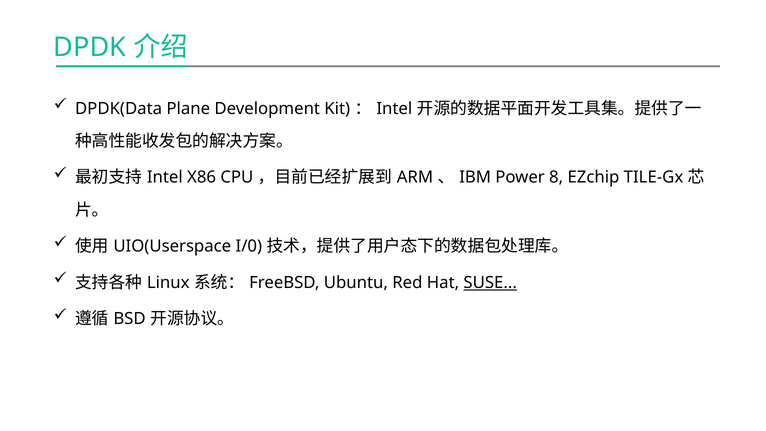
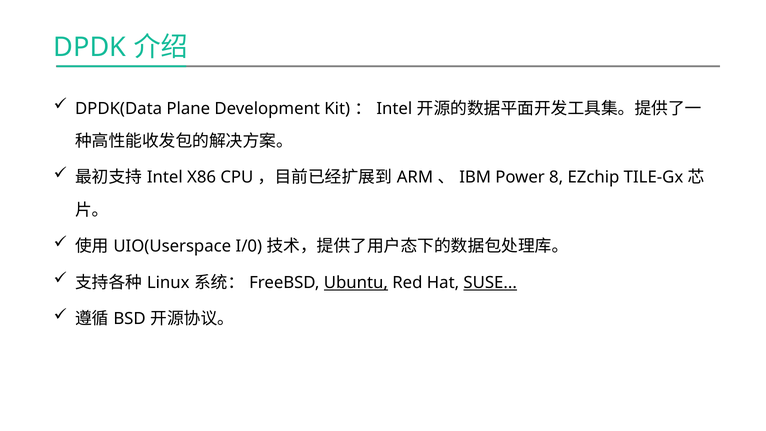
Ubuntu underline: none -> present
